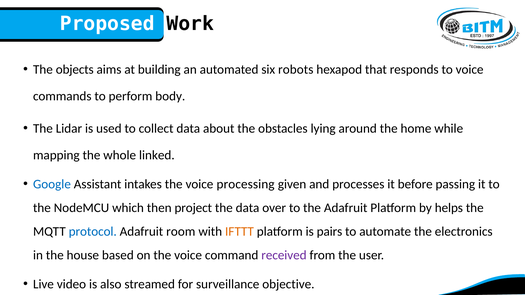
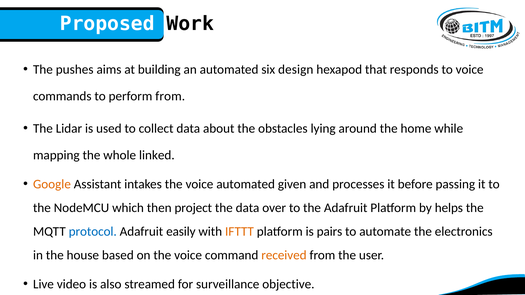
objects: objects -> pushes
robots: robots -> design
perform body: body -> from
Google colour: blue -> orange
voice processing: processing -> automated
room: room -> easily
received colour: purple -> orange
